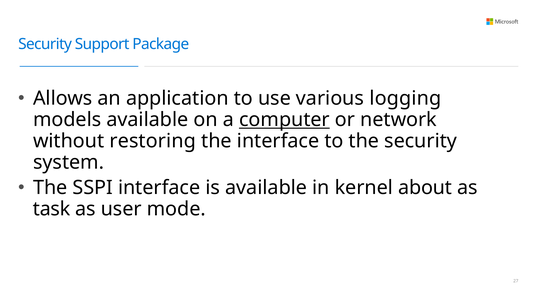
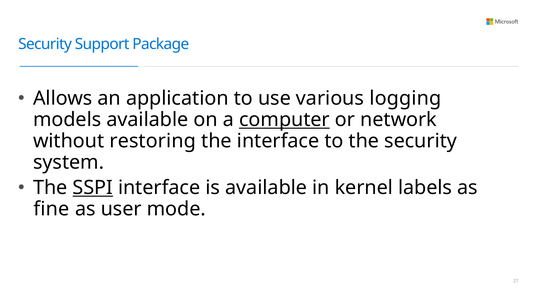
SSPI underline: none -> present
about: about -> labels
task: task -> fine
